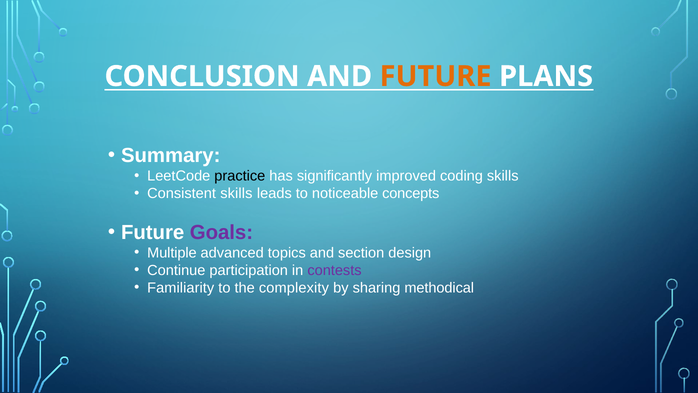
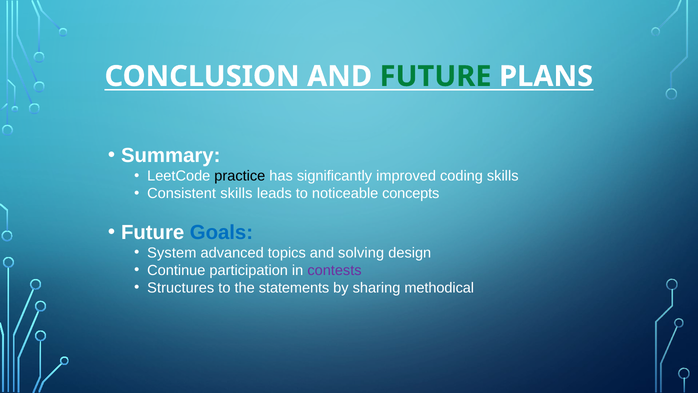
FUTURE at (436, 76) colour: orange -> green
Goals colour: purple -> blue
Multiple: Multiple -> System
section: section -> solving
Familiarity: Familiarity -> Structures
complexity: complexity -> statements
